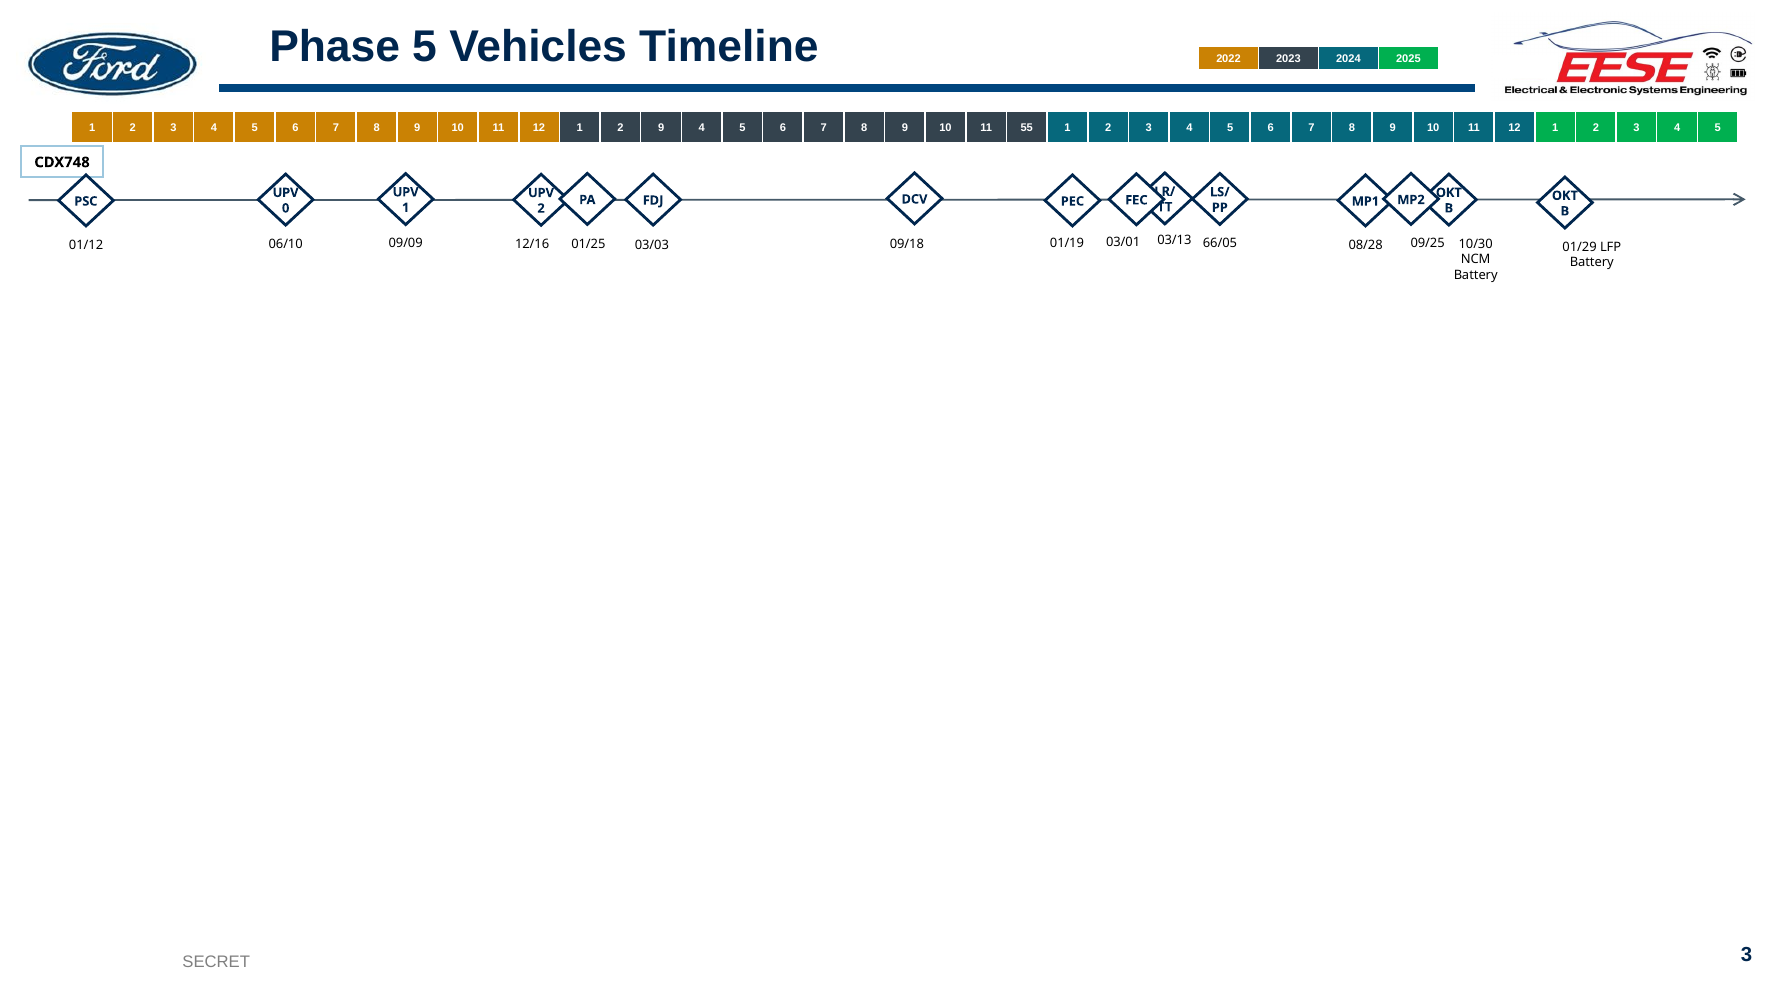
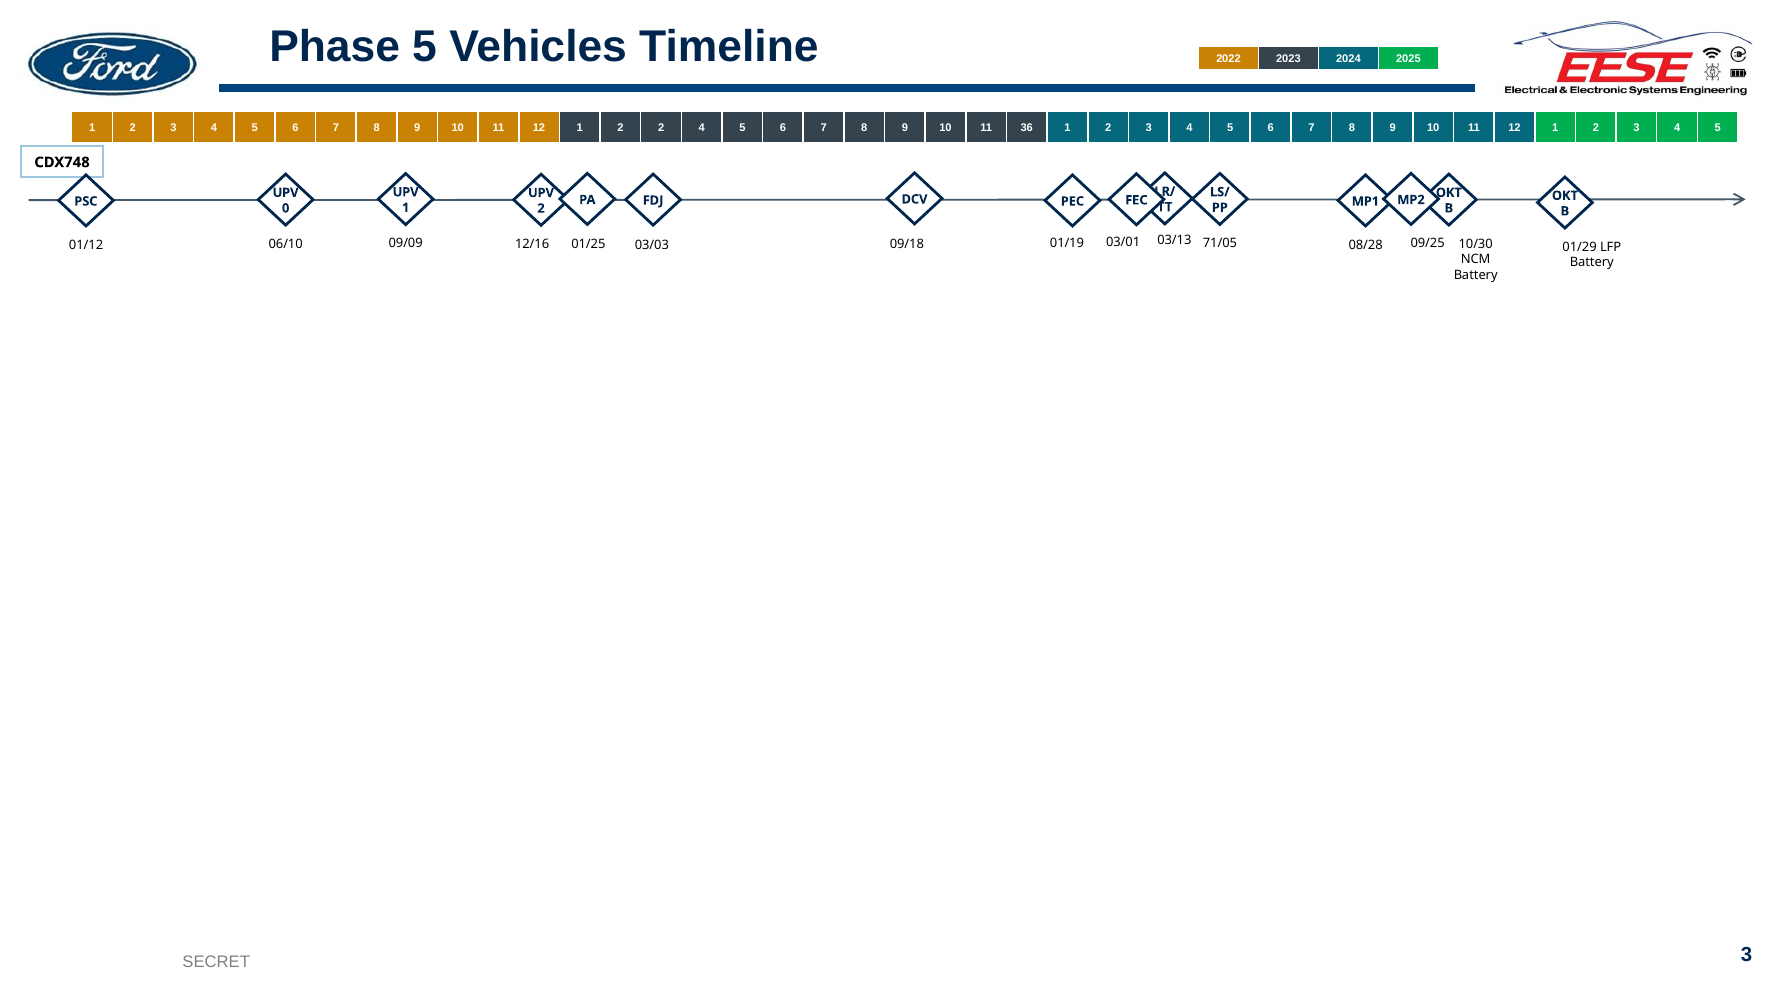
2 9: 9 -> 2
55: 55 -> 36
66/05: 66/05 -> 71/05
